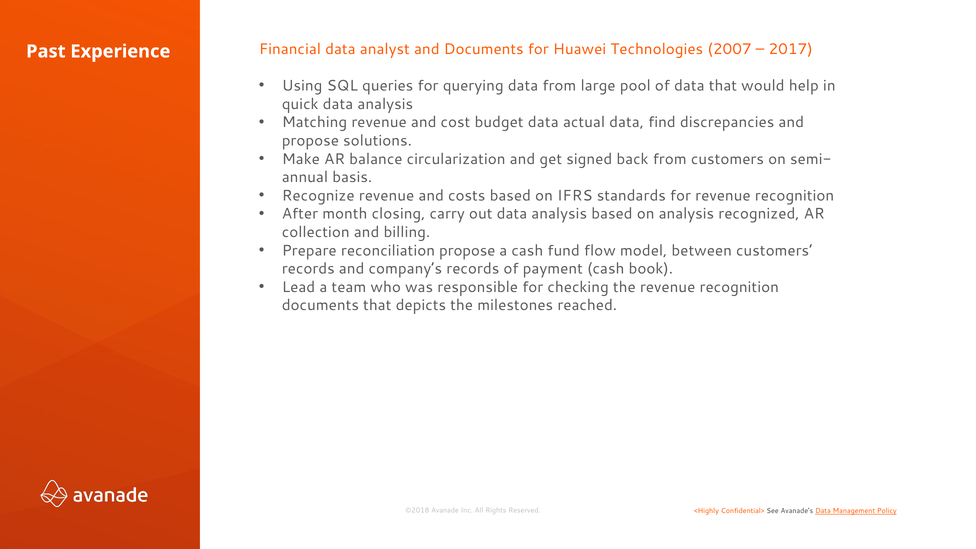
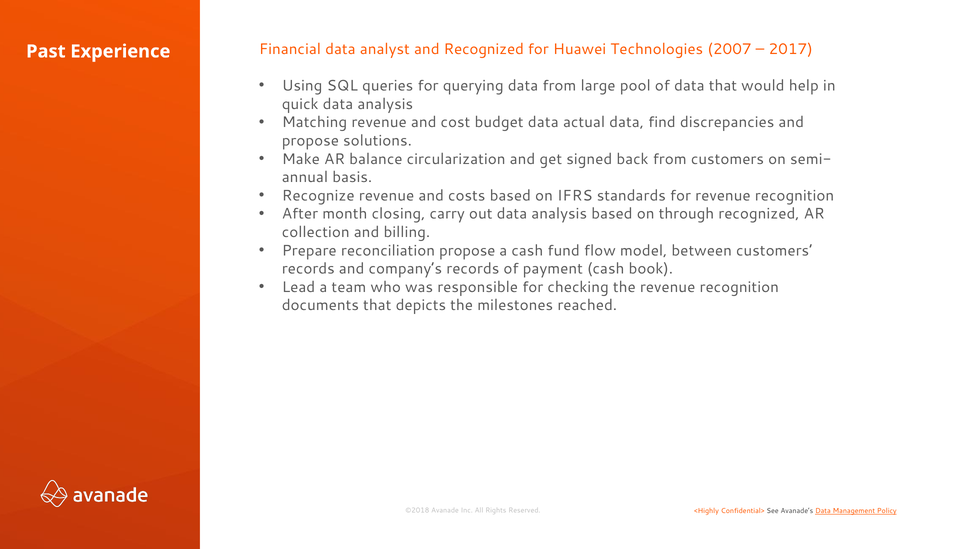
and Documents: Documents -> Recognized
on analysis: analysis -> through
